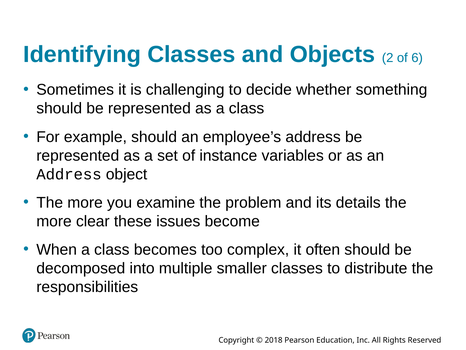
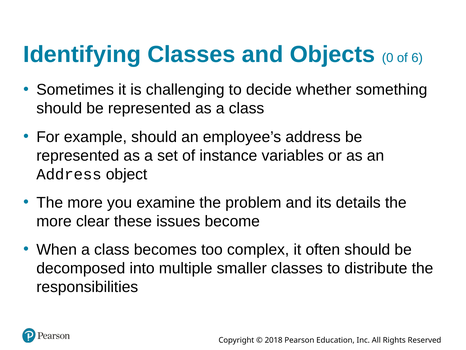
2: 2 -> 0
